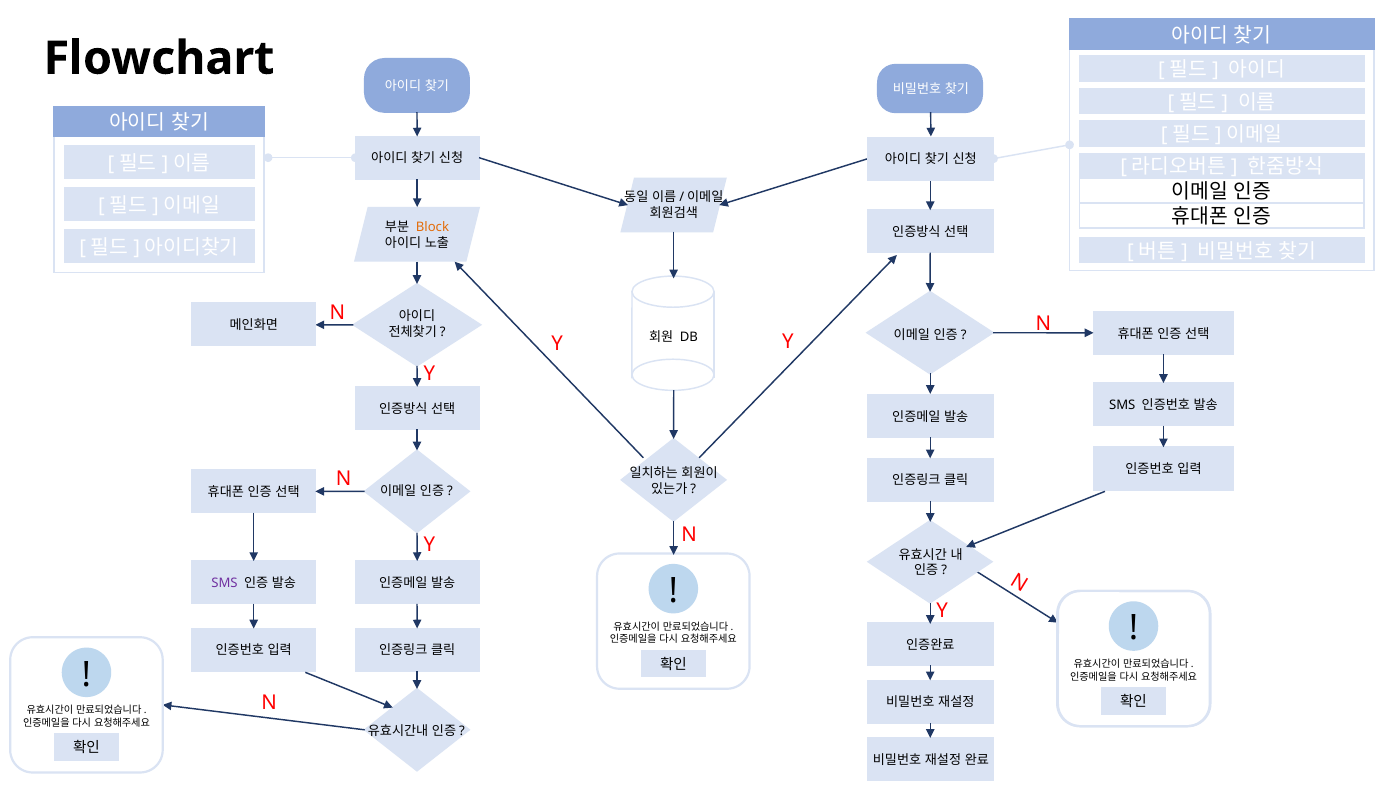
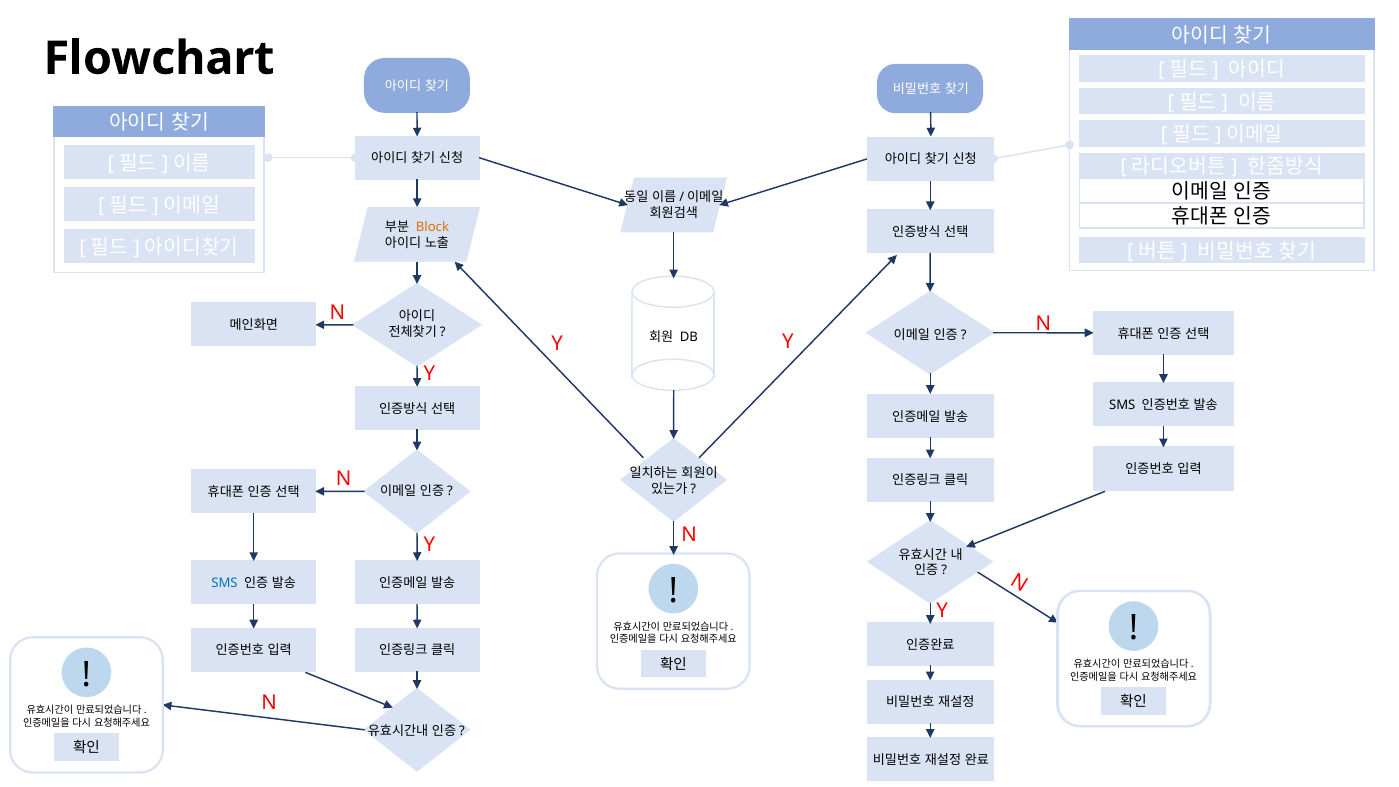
SMS at (224, 583) colour: purple -> blue
